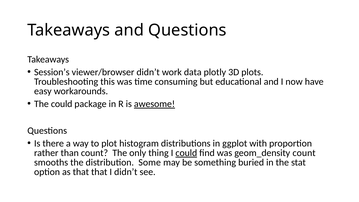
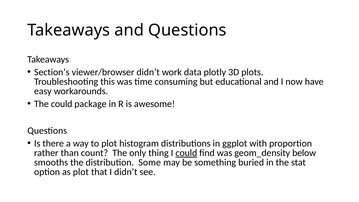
Session’s: Session’s -> Section’s
awesome underline: present -> none
geom_density count: count -> below
as that: that -> plot
